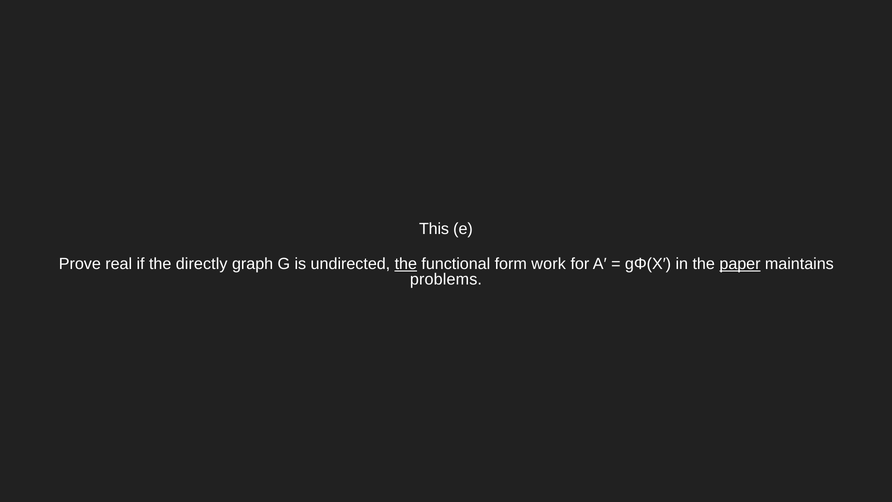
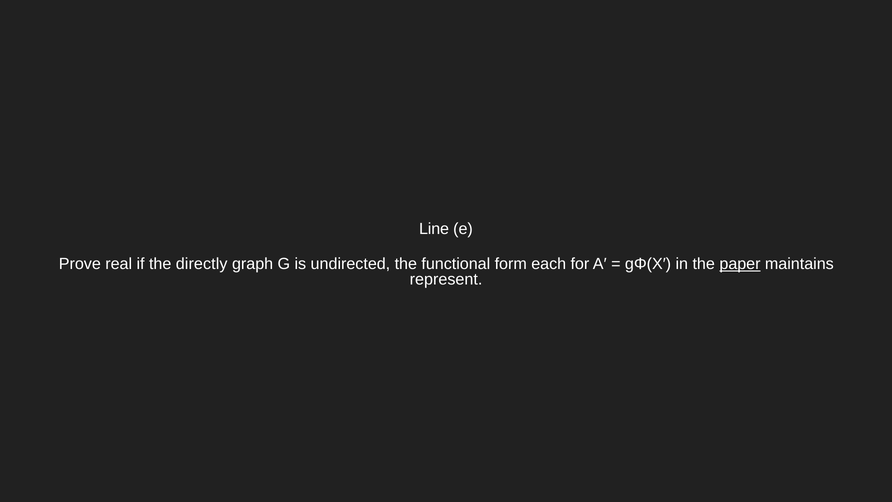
This: This -> Line
the at (406, 264) underline: present -> none
work: work -> each
problems: problems -> represent
